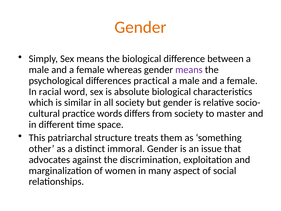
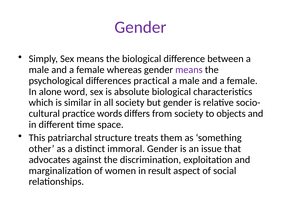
Gender at (140, 27) colour: orange -> purple
racial: racial -> alone
master: master -> objects
many: many -> result
